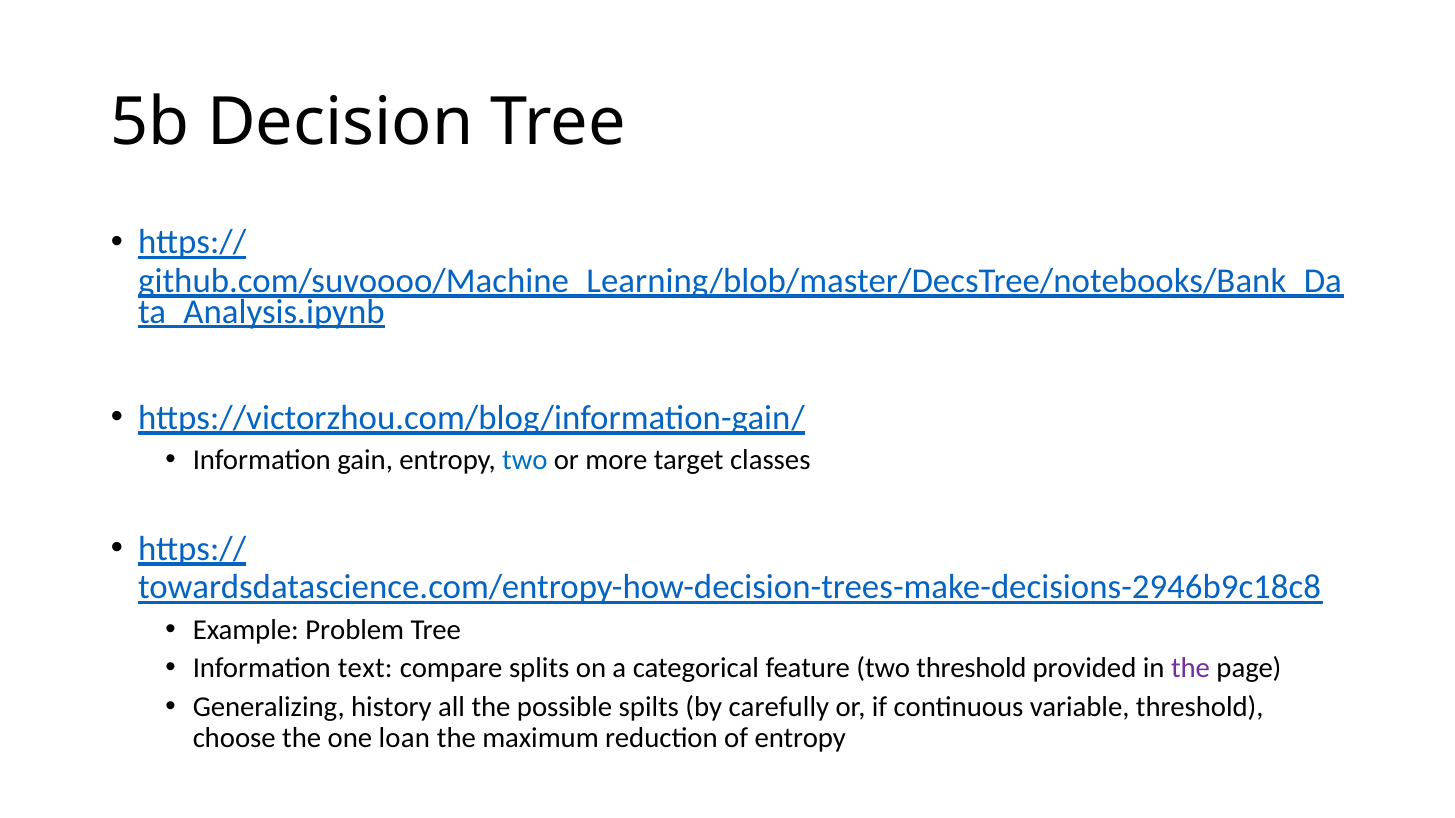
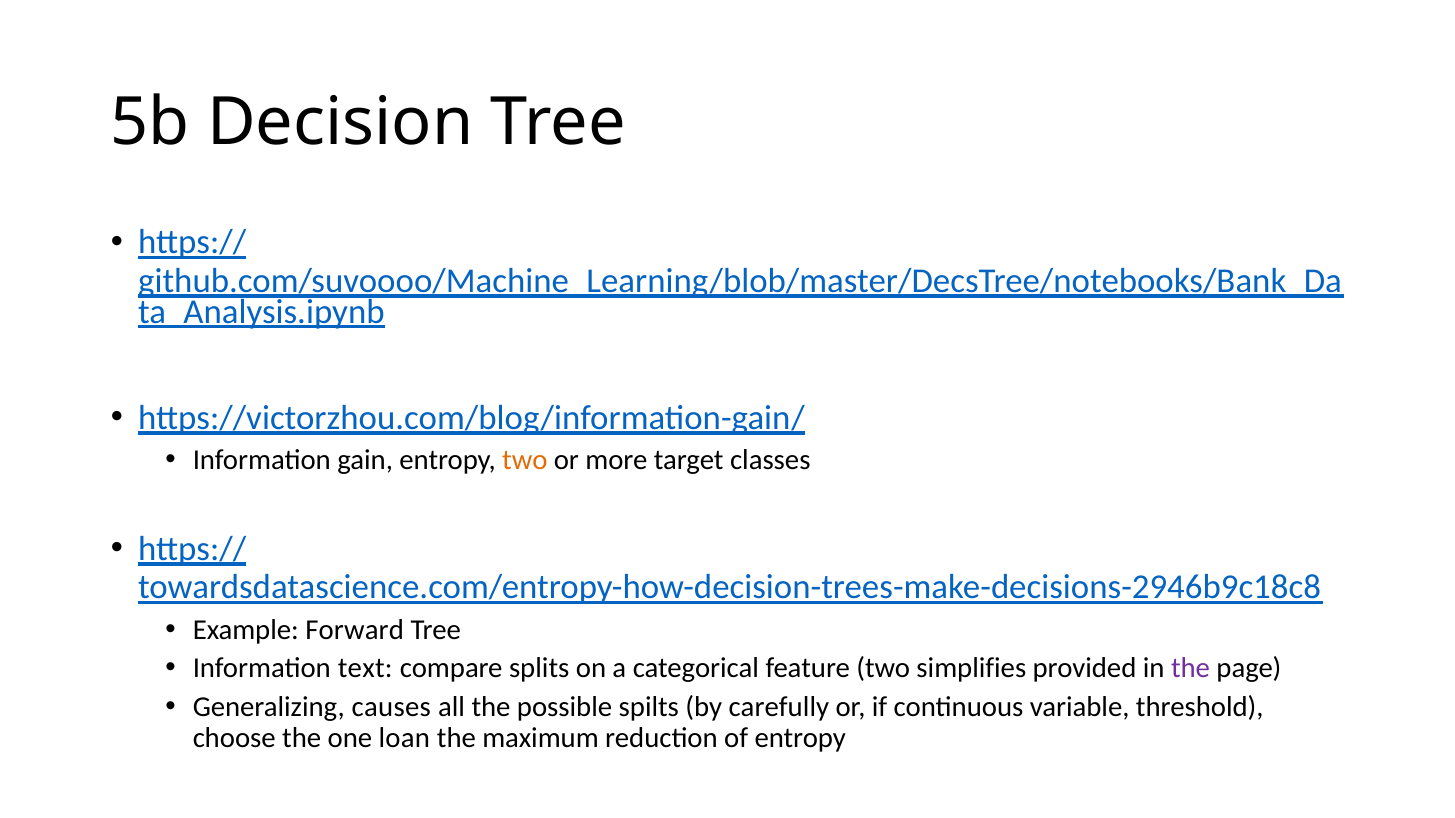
two at (525, 460) colour: blue -> orange
Problem: Problem -> Forward
two threshold: threshold -> simplifies
history: history -> causes
